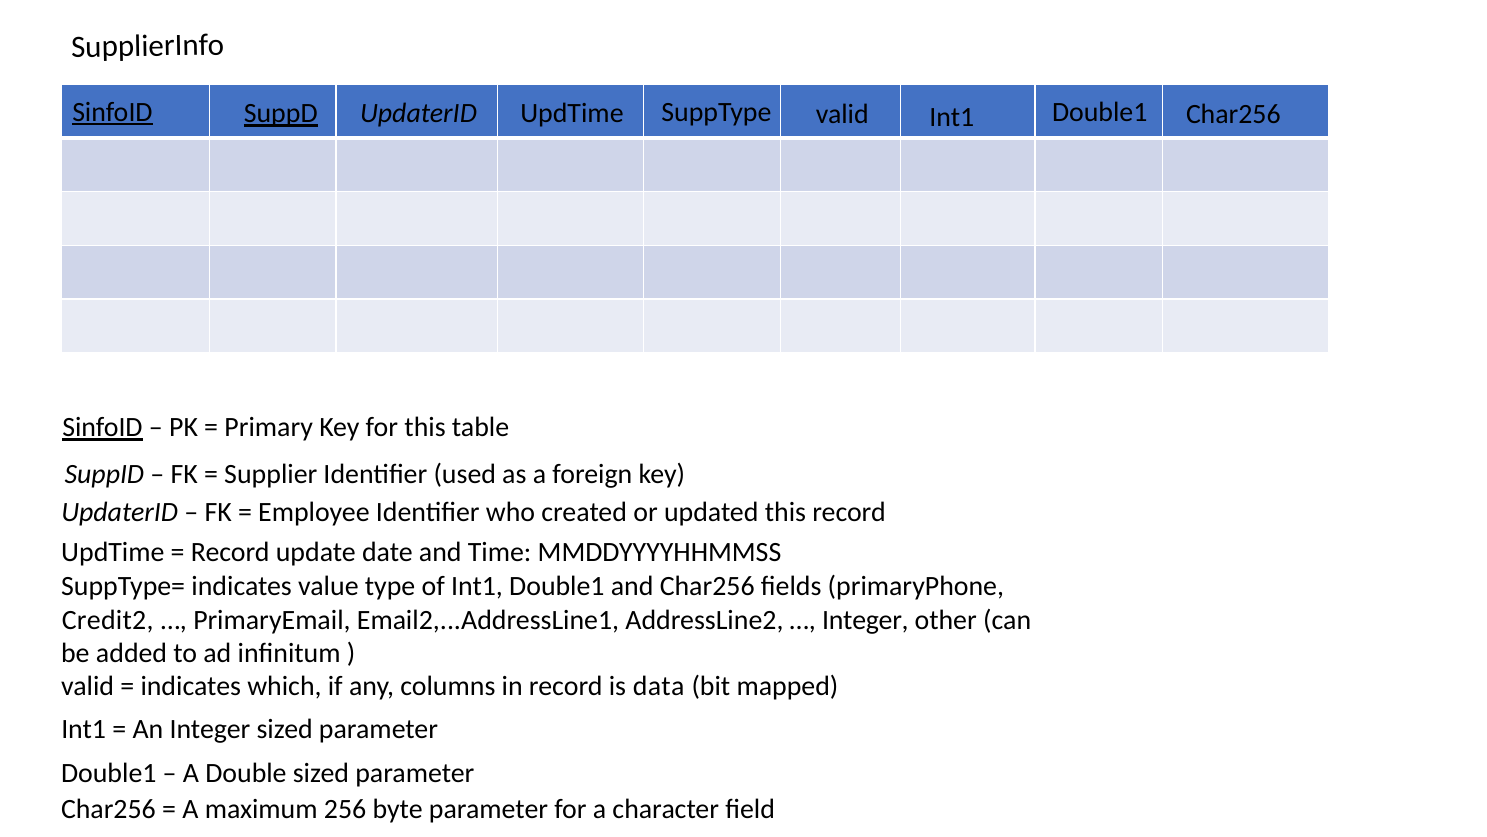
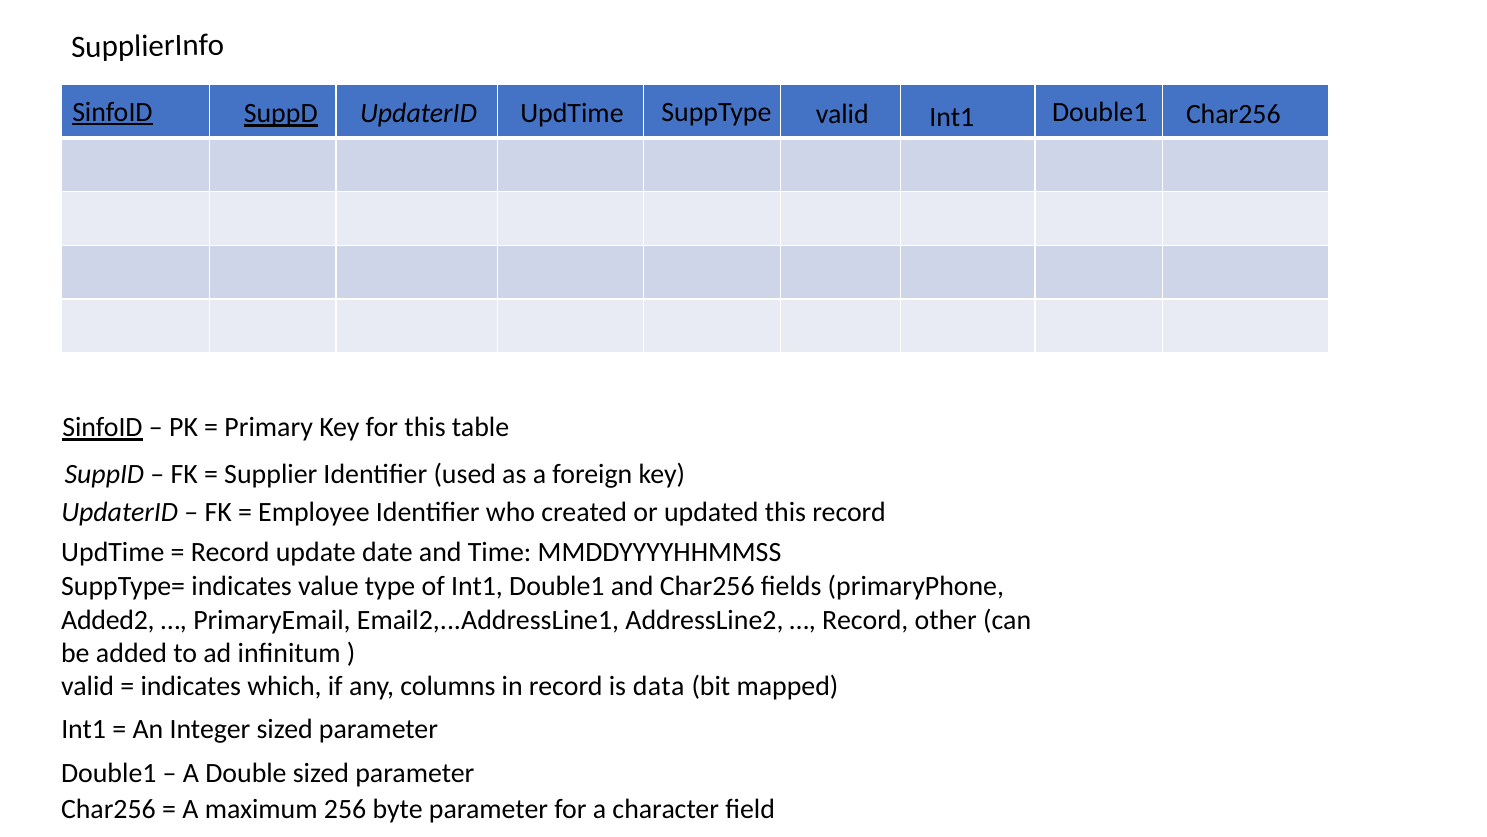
Credit2: Credit2 -> Added2
Integer at (865, 620): Integer -> Record
